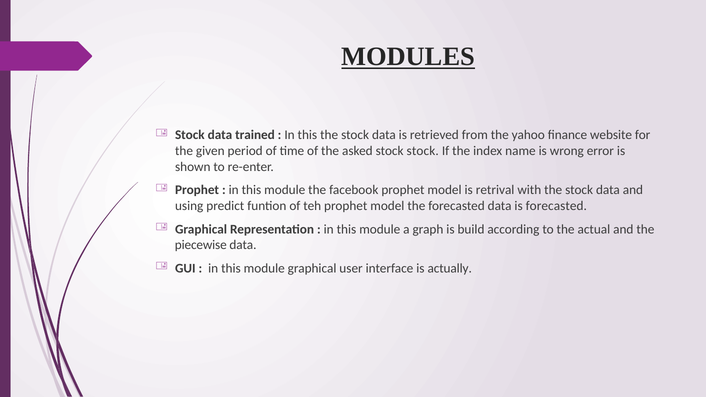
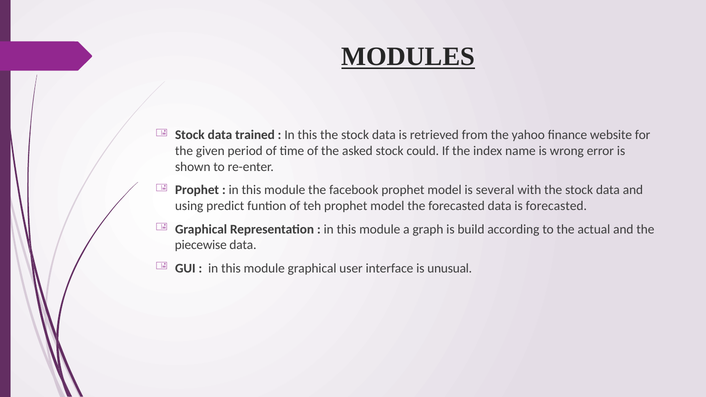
stock stock: stock -> could
retrival: retrival -> several
actually: actually -> unusual
